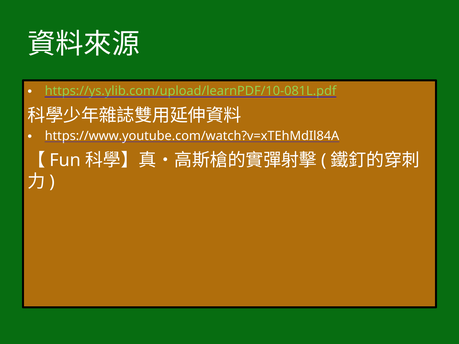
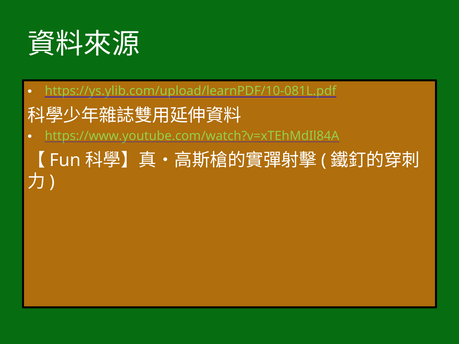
https://www.youtube.com/watch?v=xTEhMdIl84A colour: white -> light green
